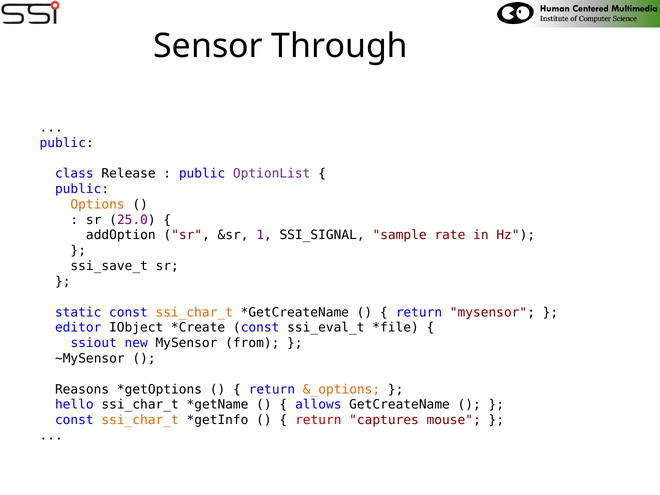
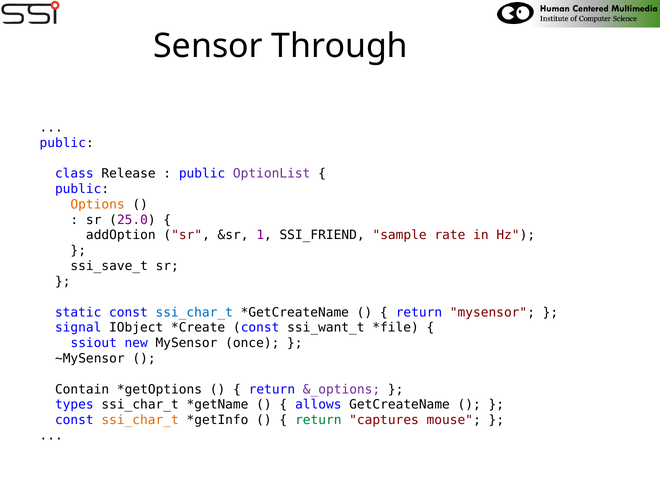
SSI_SIGNAL: SSI_SIGNAL -> SSI_FRIEND
ssi_char_t at (194, 312) colour: orange -> blue
editor: editor -> signal
ssi_eval_t: ssi_eval_t -> ssi_want_t
from: from -> once
Reasons: Reasons -> Contain
&_options colour: orange -> purple
hello: hello -> types
return at (318, 420) colour: red -> green
